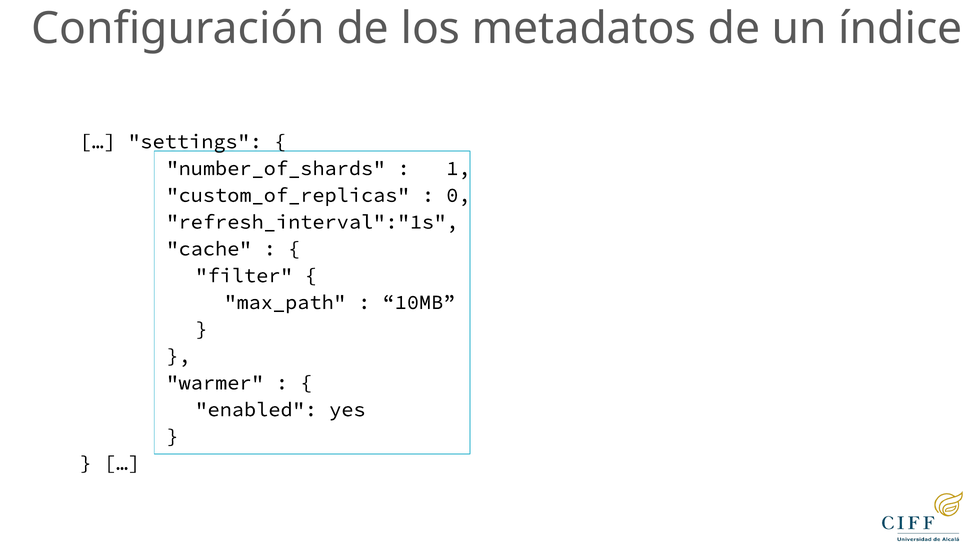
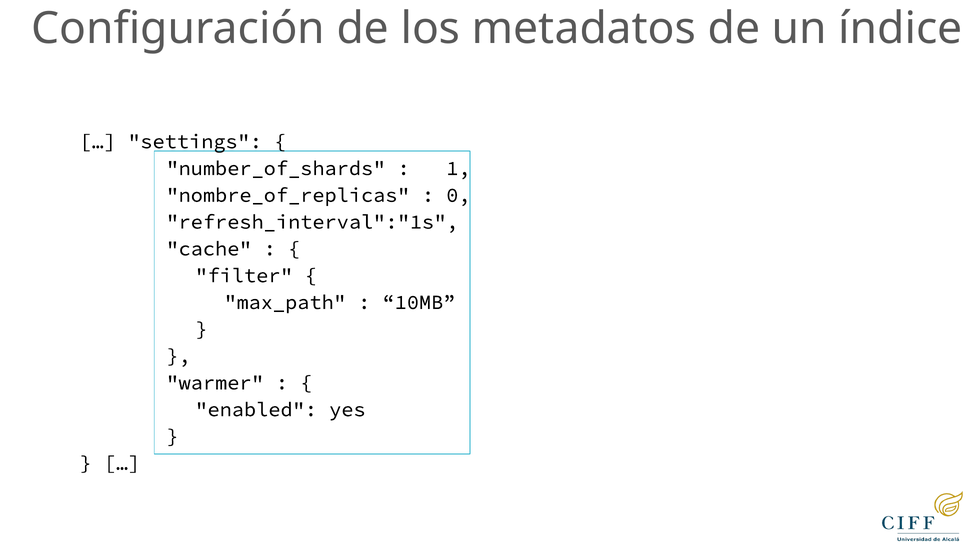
custom_of_replicas: custom_of_replicas -> nombre_of_replicas
